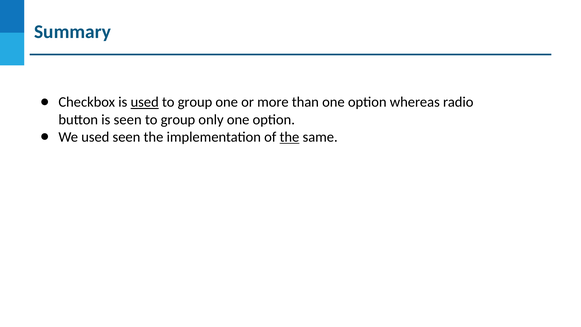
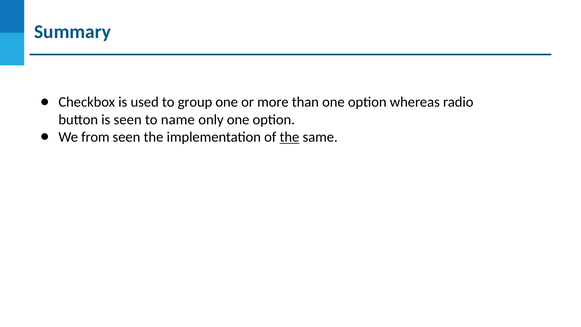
used at (145, 102) underline: present -> none
group at (178, 120): group -> name
We used: used -> from
